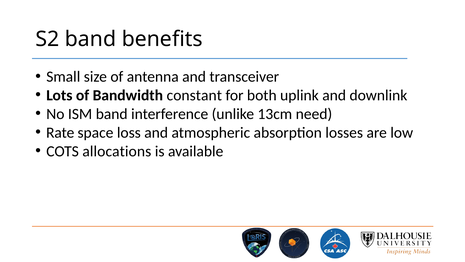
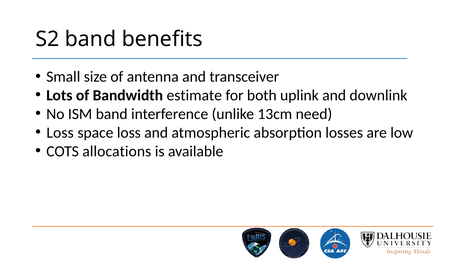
constant: constant -> estimate
Rate at (60, 132): Rate -> Loss
